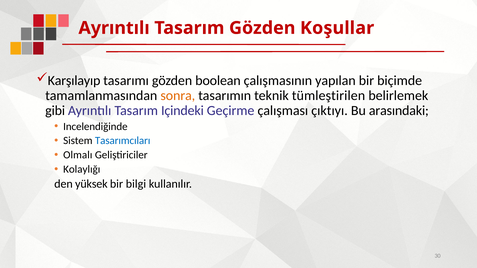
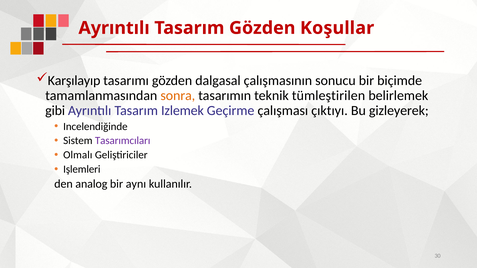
boolean: boolean -> dalgasal
yapılan: yapılan -> sonucu
Içindeki: Içindeki -> Izlemek
arasındaki: arasındaki -> gizleyerek
Tasarımcıları colour: blue -> purple
Kolaylığı: Kolaylığı -> Işlemleri
yüksek: yüksek -> analog
bilgi: bilgi -> aynı
